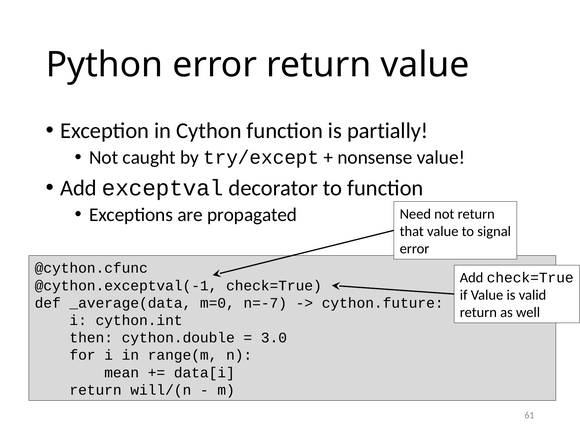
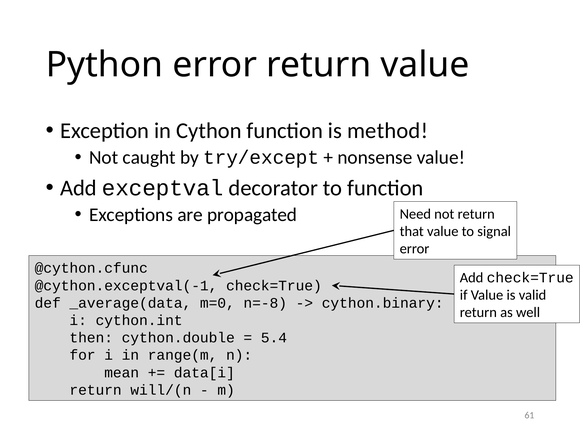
partially: partially -> method
n=-7: n=-7 -> n=-8
cython.future: cython.future -> cython.binary
3.0: 3.0 -> 5.4
